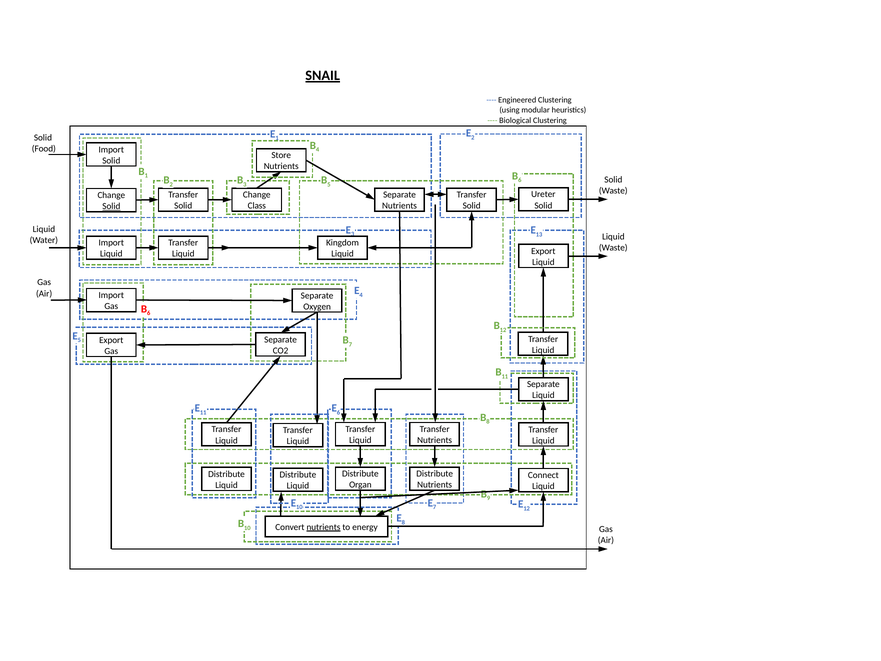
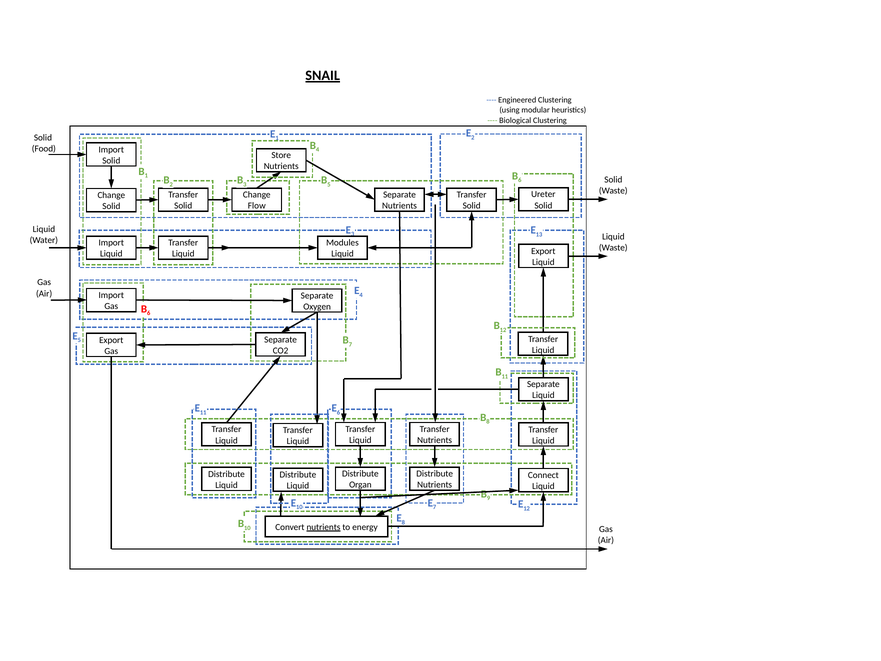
Class: Class -> Flow
Solid at (111, 206) underline: present -> none
Kingdom: Kingdom -> Modules
